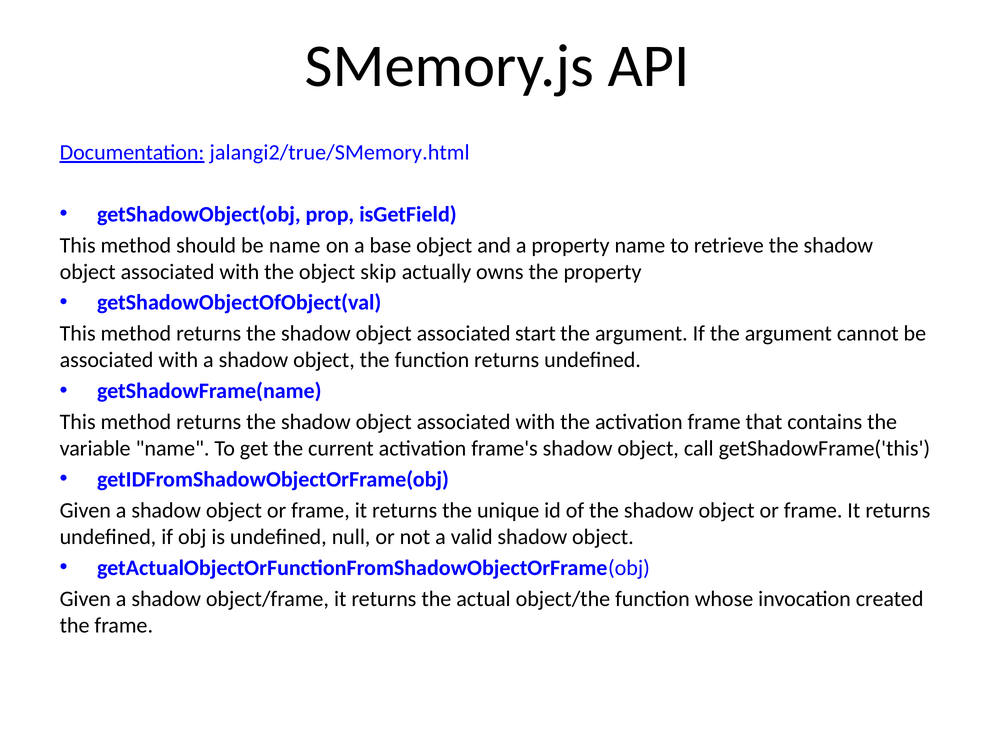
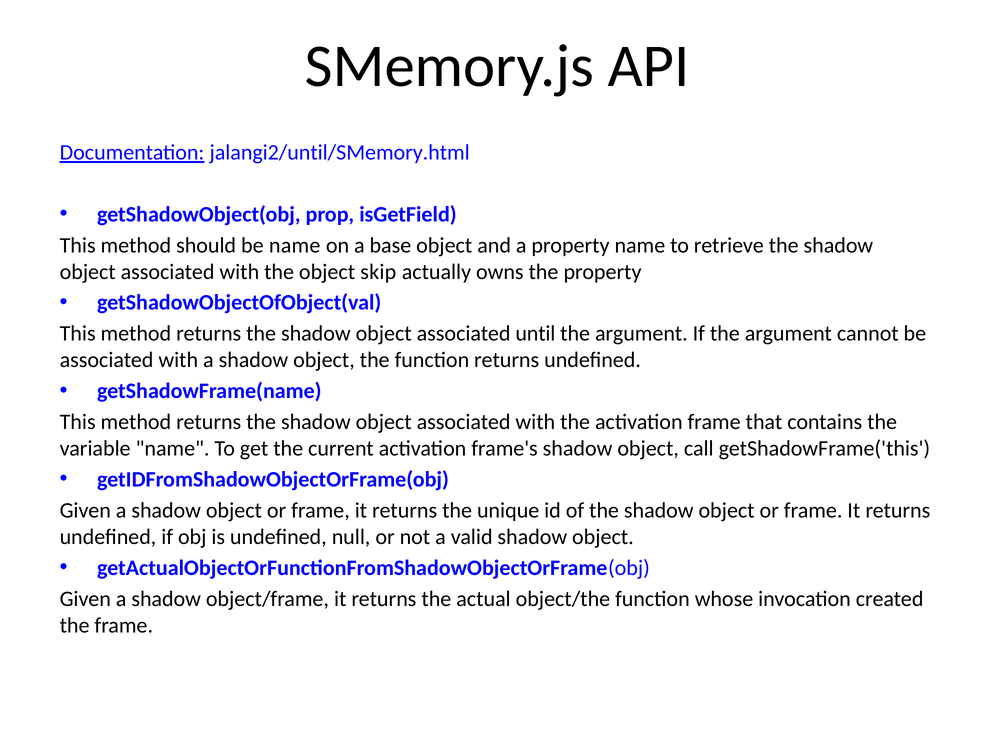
jalangi2/true/SMemory.html: jalangi2/true/SMemory.html -> jalangi2/until/SMemory.html
start: start -> until
